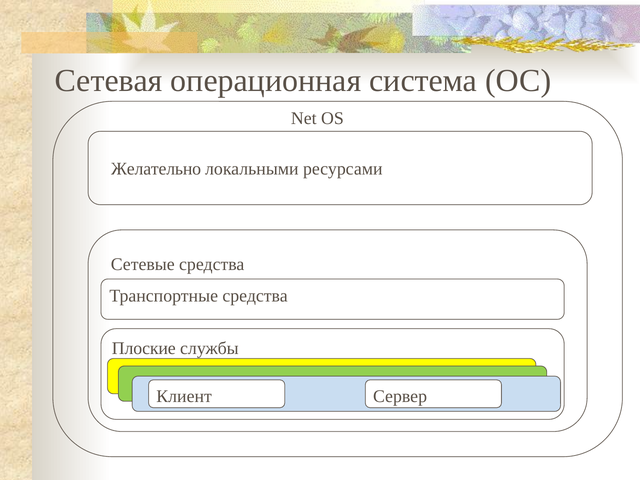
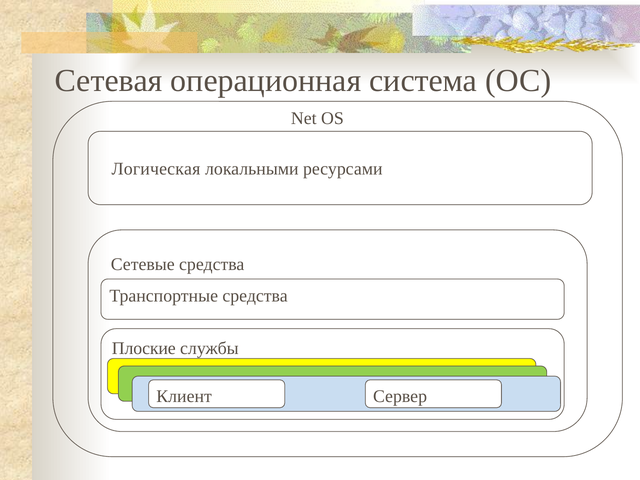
Желательно: Желательно -> Логическая
